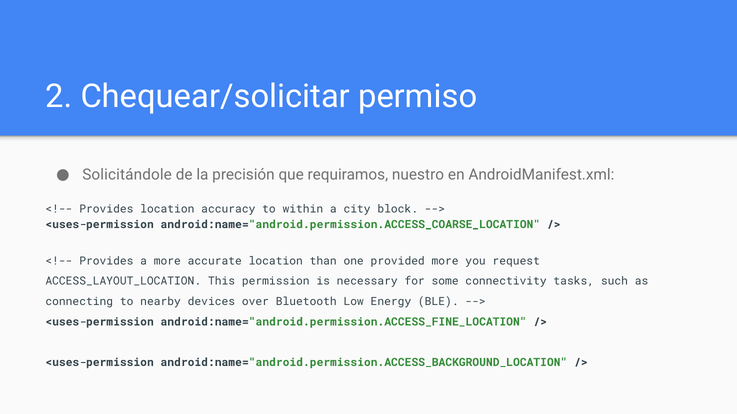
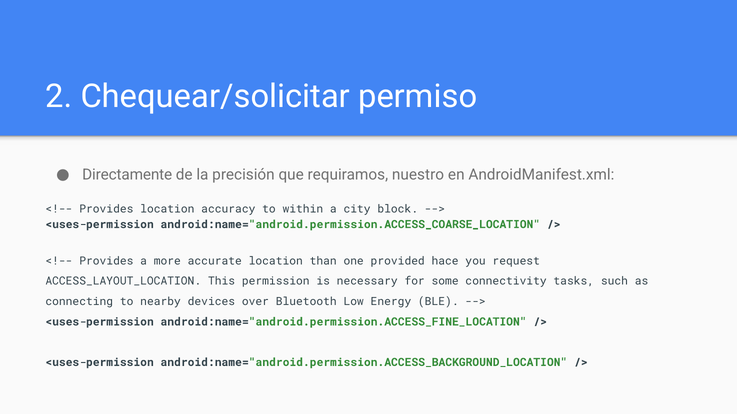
Solicitándole: Solicitándole -> Directamente
provided more: more -> hace
